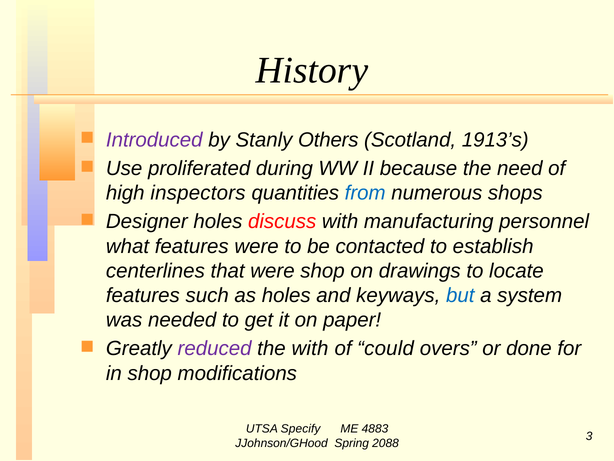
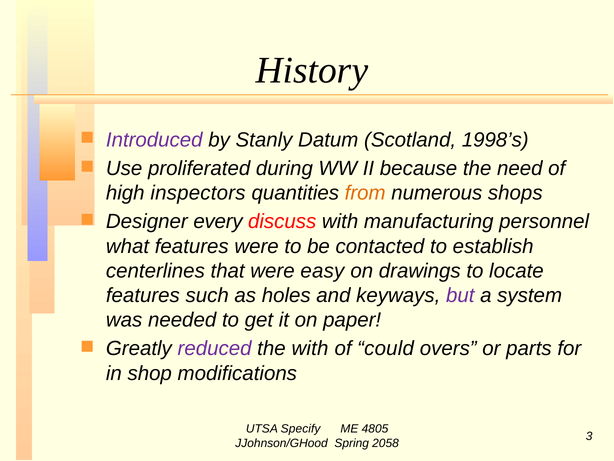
Others: Others -> Datum
1913’s: 1913’s -> 1998’s
from colour: blue -> orange
Designer holes: holes -> every
were shop: shop -> easy
but colour: blue -> purple
done: done -> parts
4883: 4883 -> 4805
2088: 2088 -> 2058
